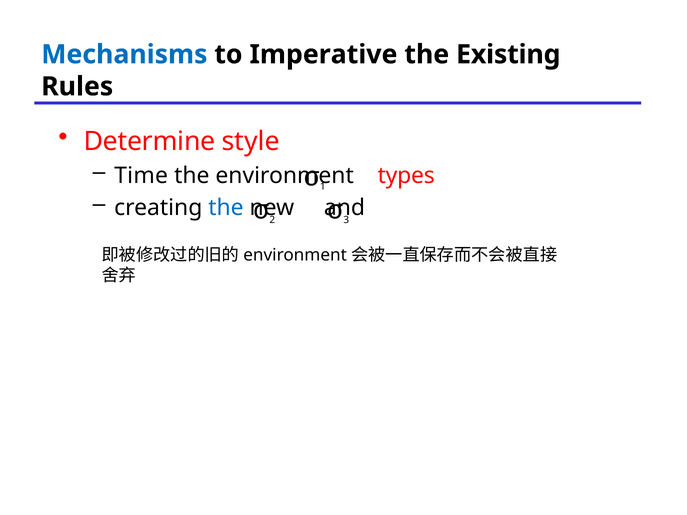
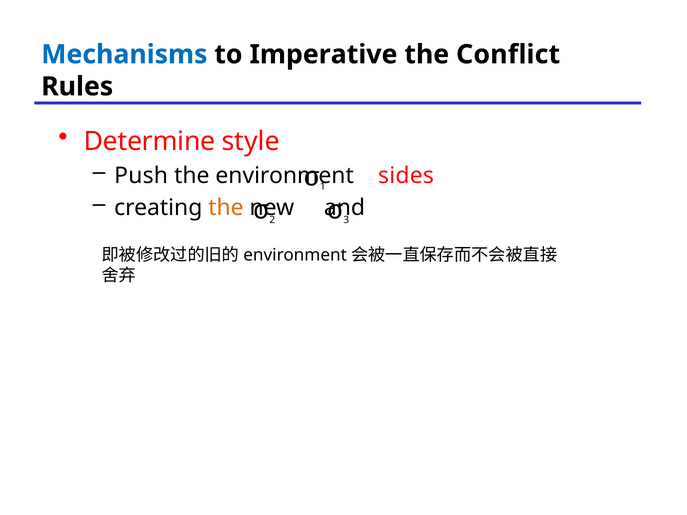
Existing: Existing -> Conflict
Time: Time -> Push
types: types -> sides
the at (226, 208) colour: blue -> orange
